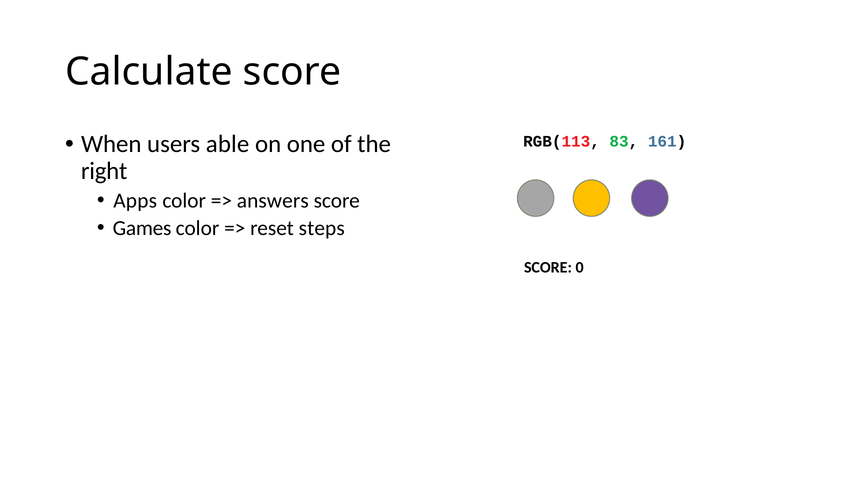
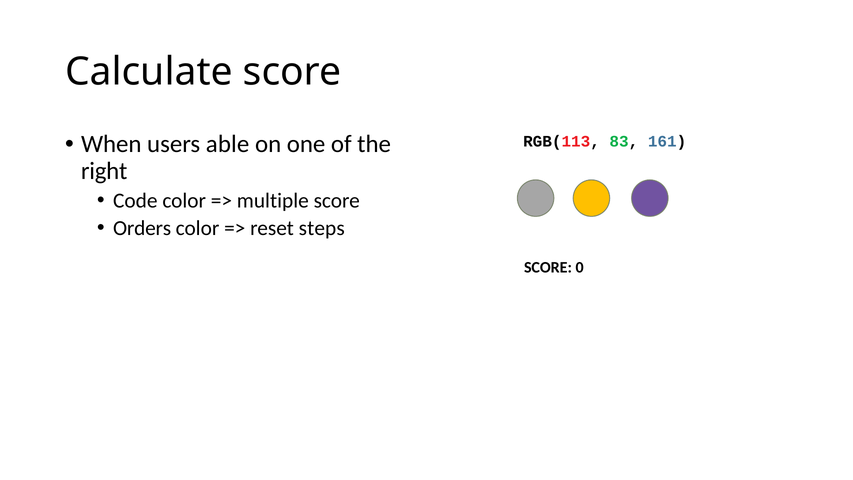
Apps: Apps -> Code
answers: answers -> multiple
Games: Games -> Orders
